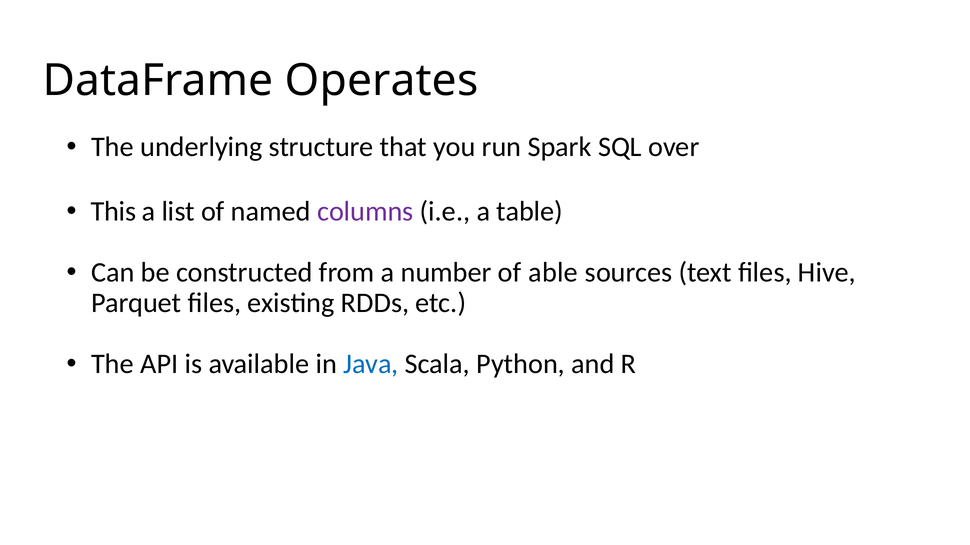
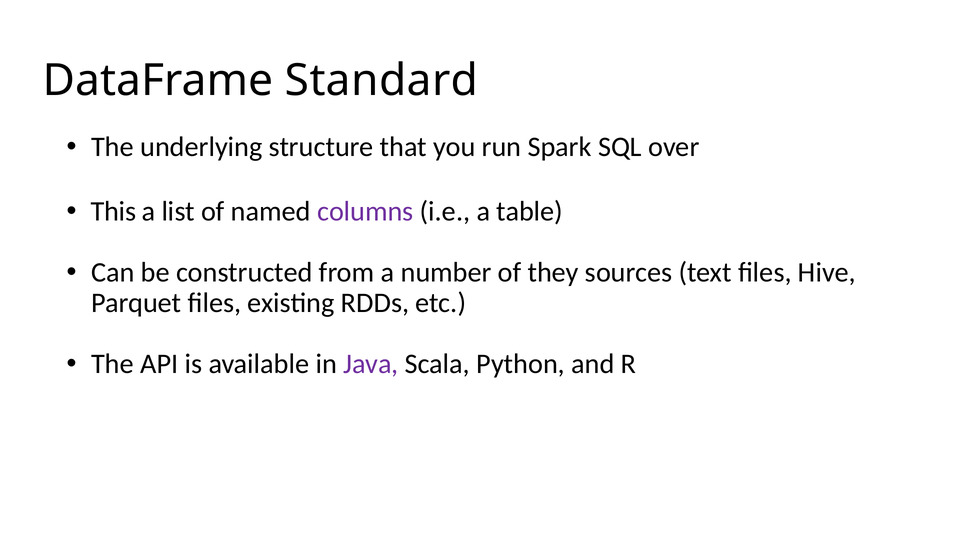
Operates: Operates -> Standard
able: able -> they
Java colour: blue -> purple
